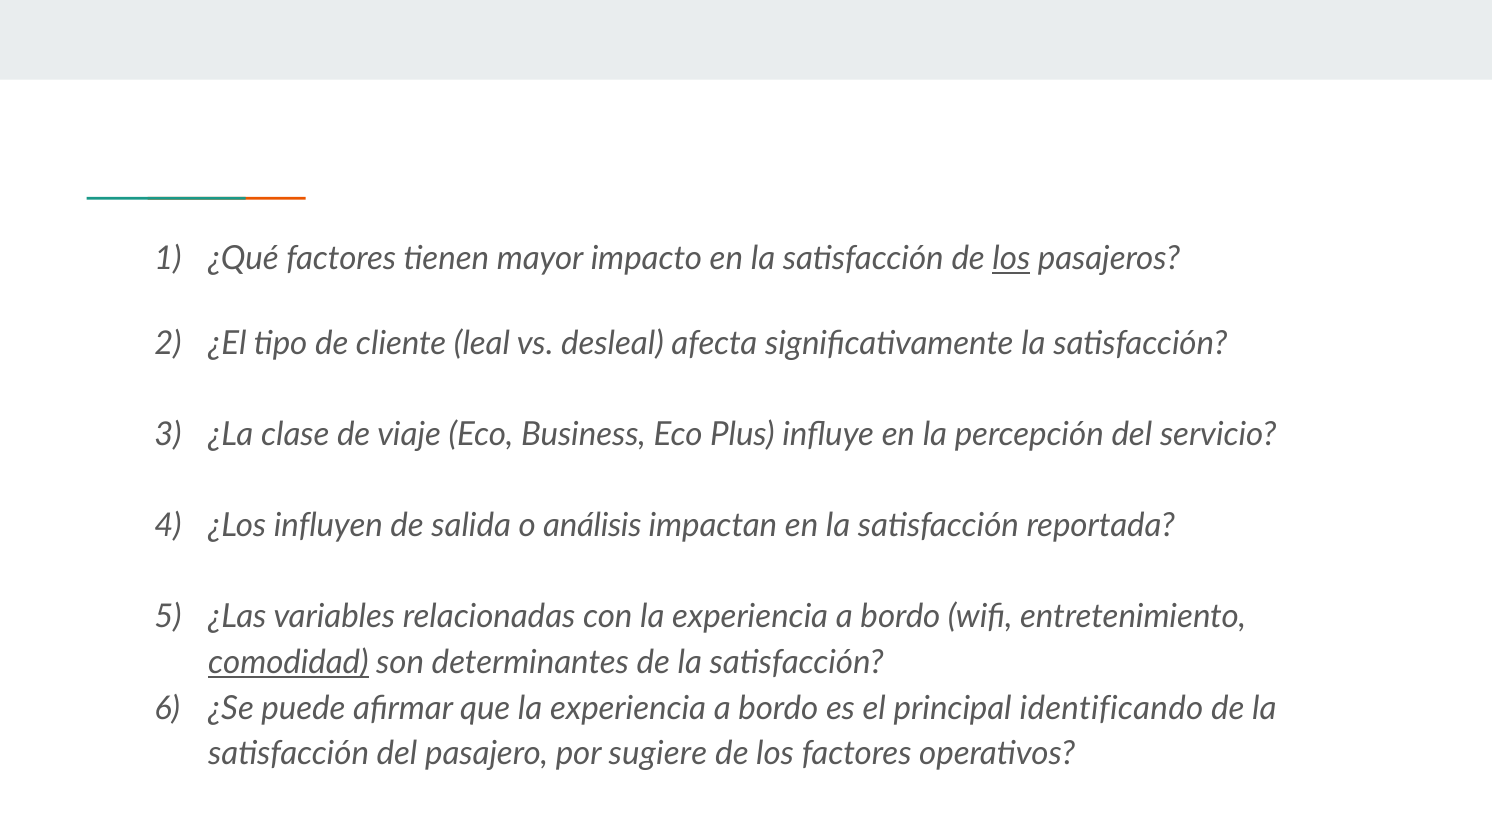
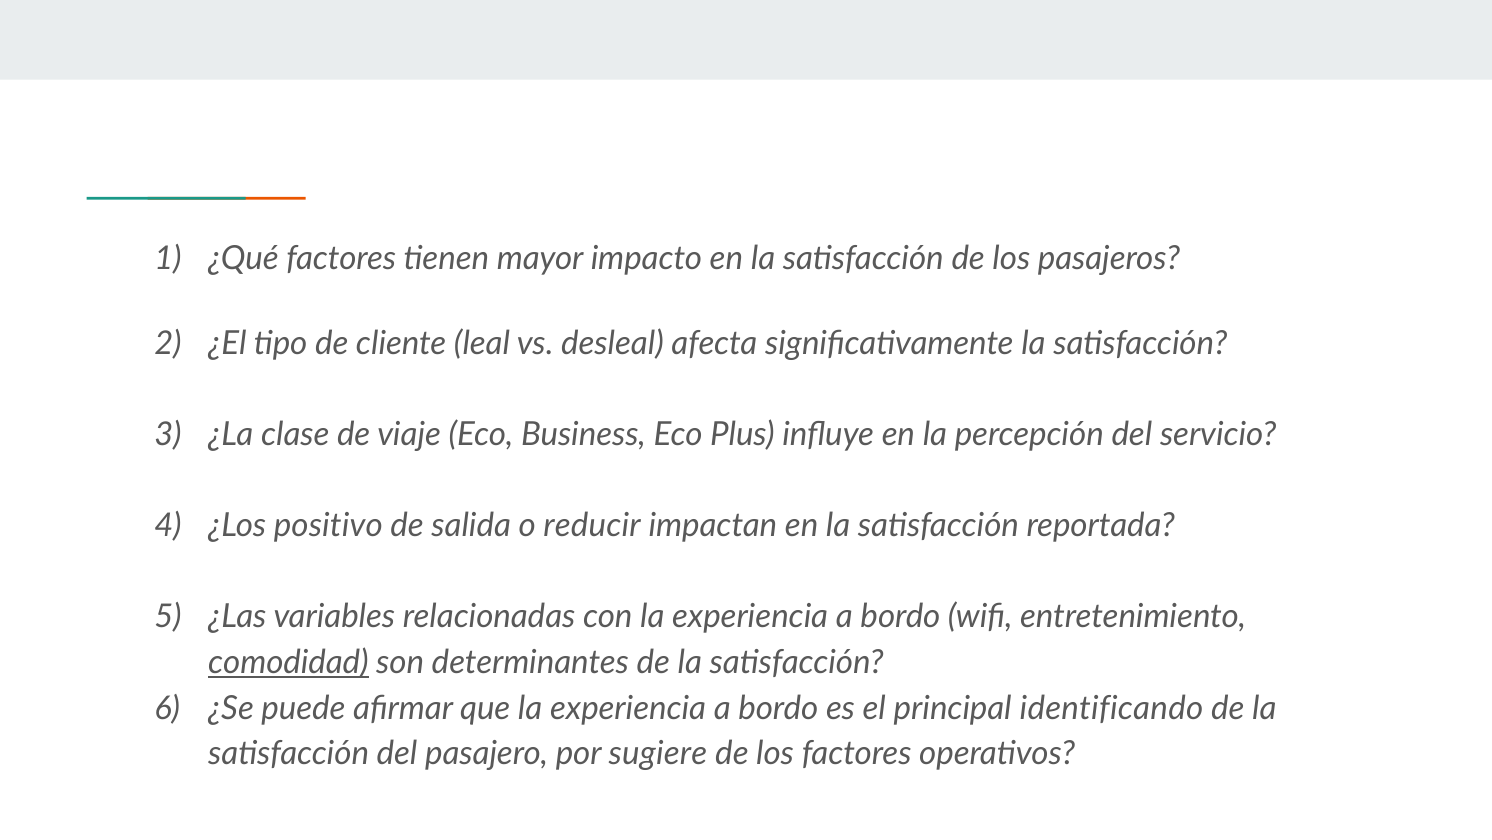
los at (1011, 258) underline: present -> none
influyen: influyen -> positivo
análisis: análisis -> reducir
